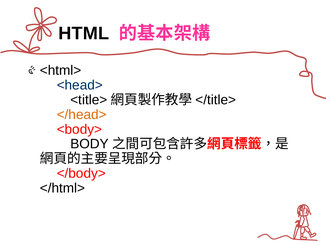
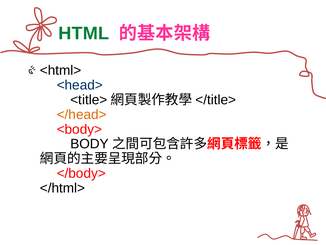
HTML colour: black -> green
